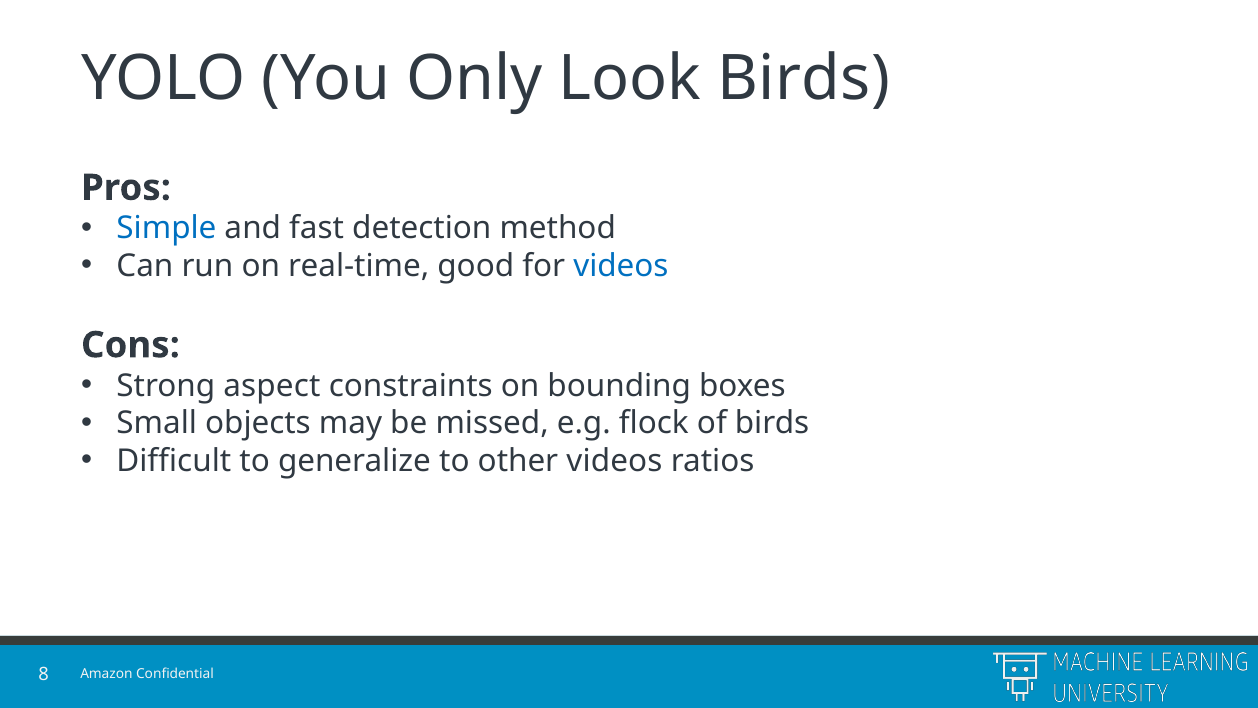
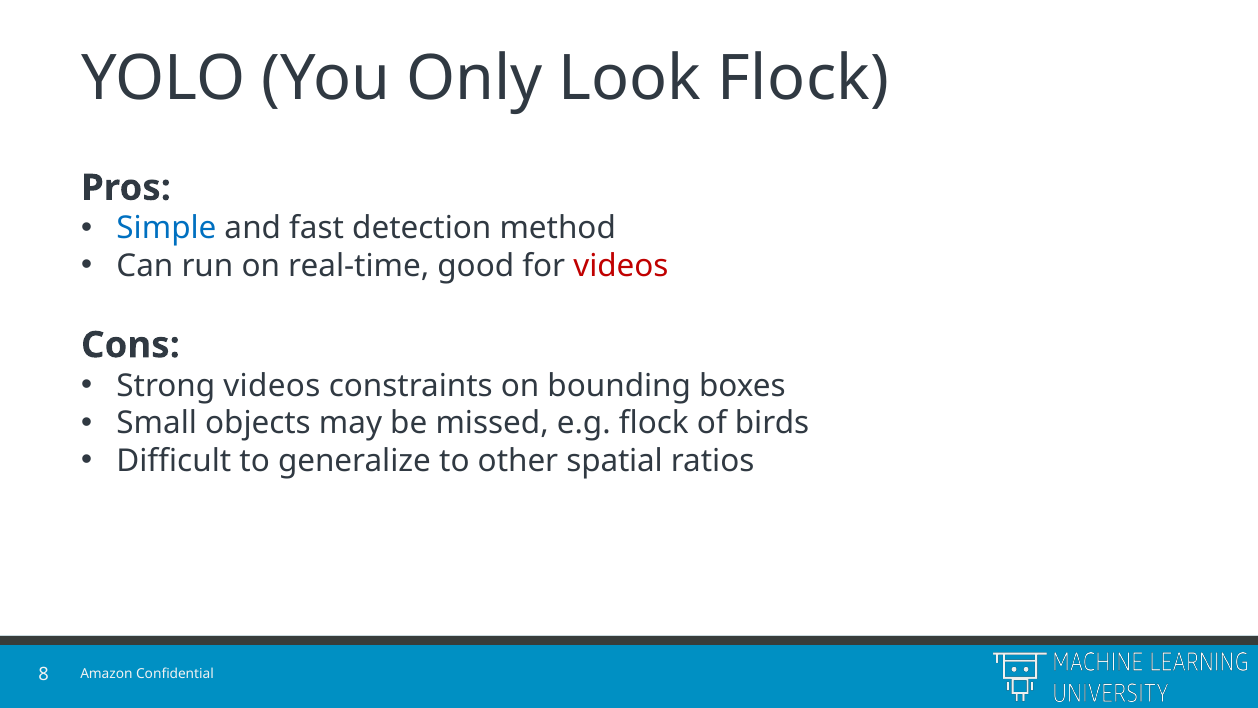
Look Birds: Birds -> Flock
videos at (621, 266) colour: blue -> red
Strong aspect: aspect -> videos
other videos: videos -> spatial
